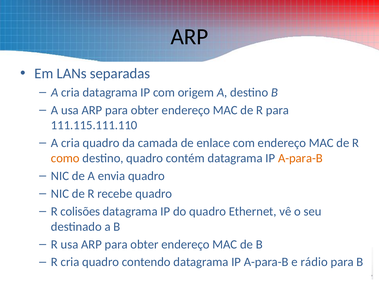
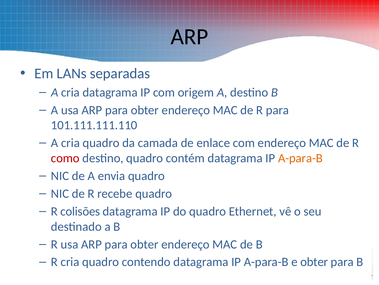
111.115.111.110: 111.115.111.110 -> 101.111.111.110
como colour: orange -> red
e rádio: rádio -> obter
